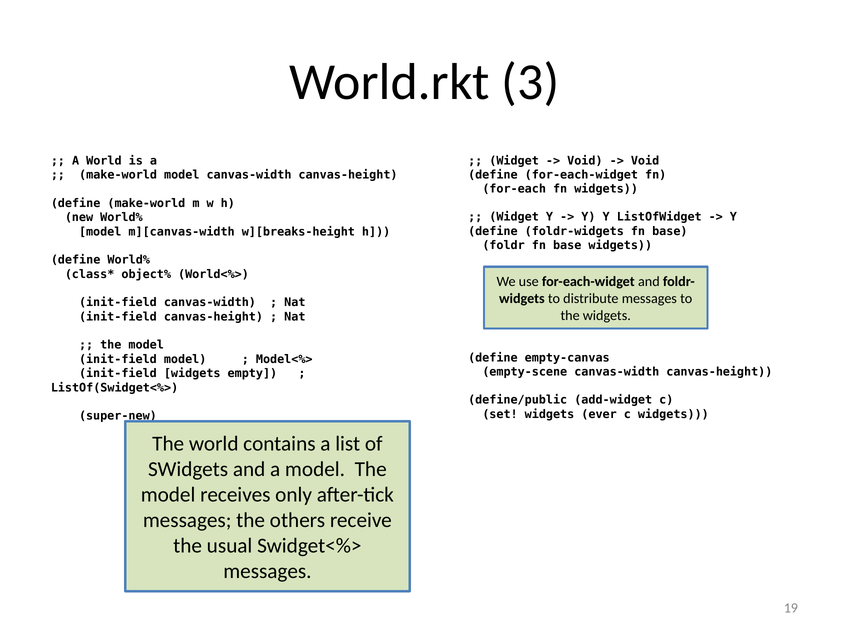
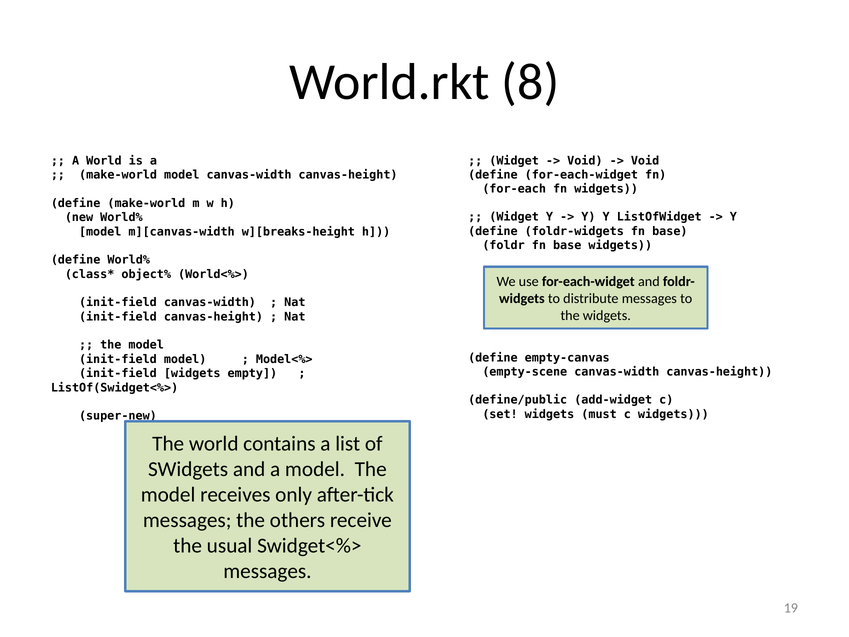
3: 3 -> 8
ever: ever -> must
